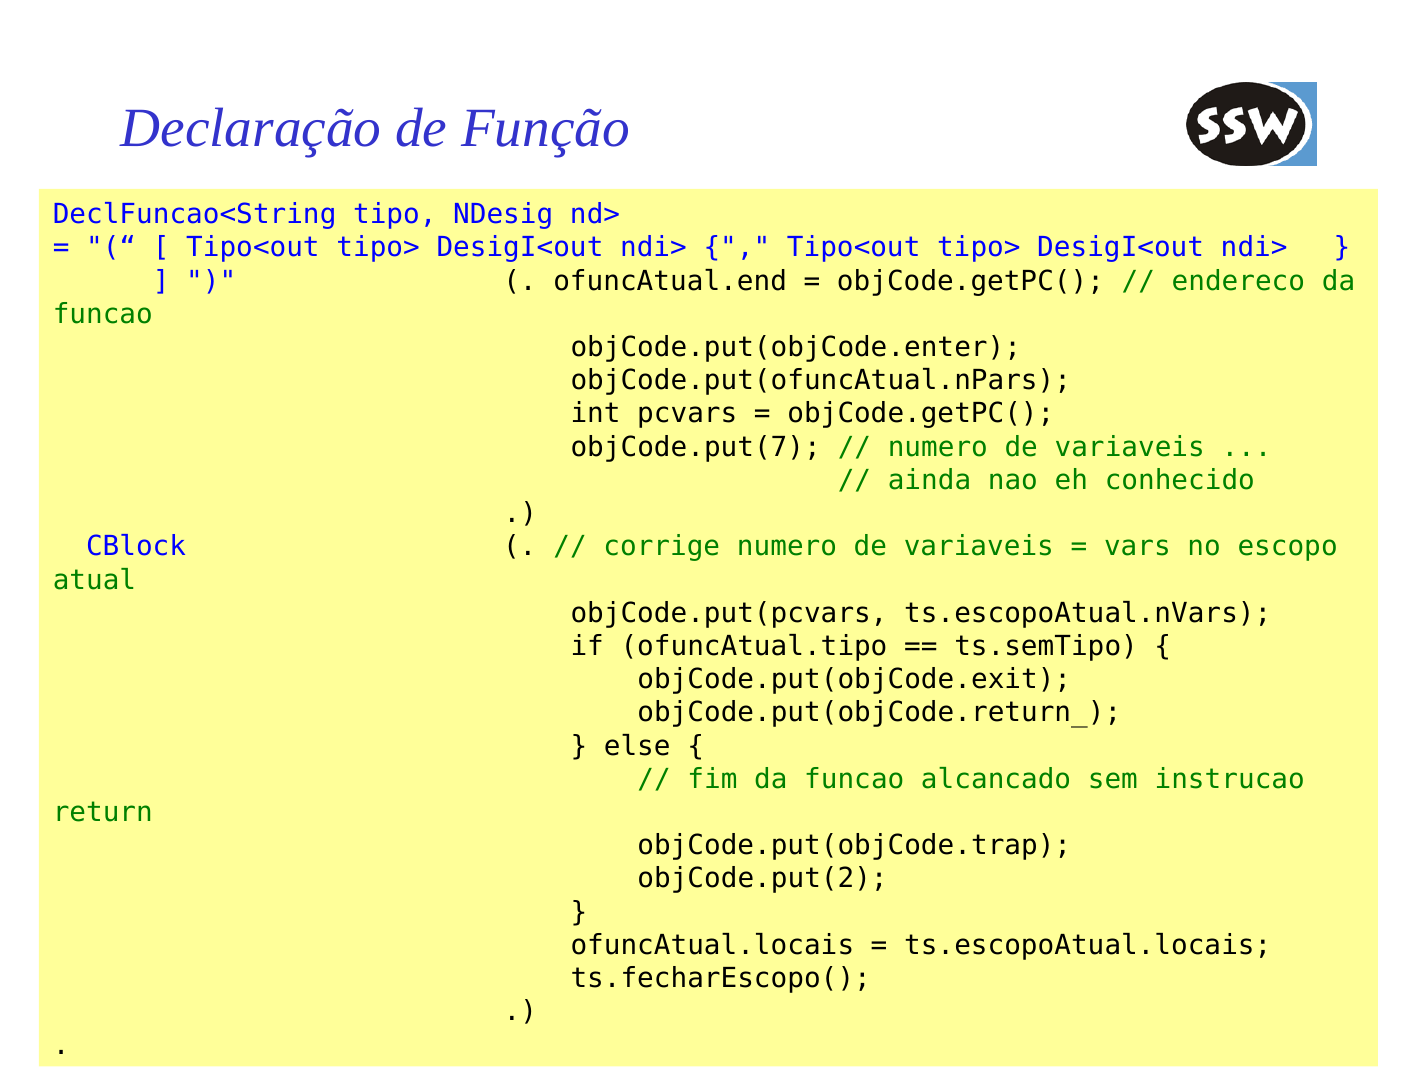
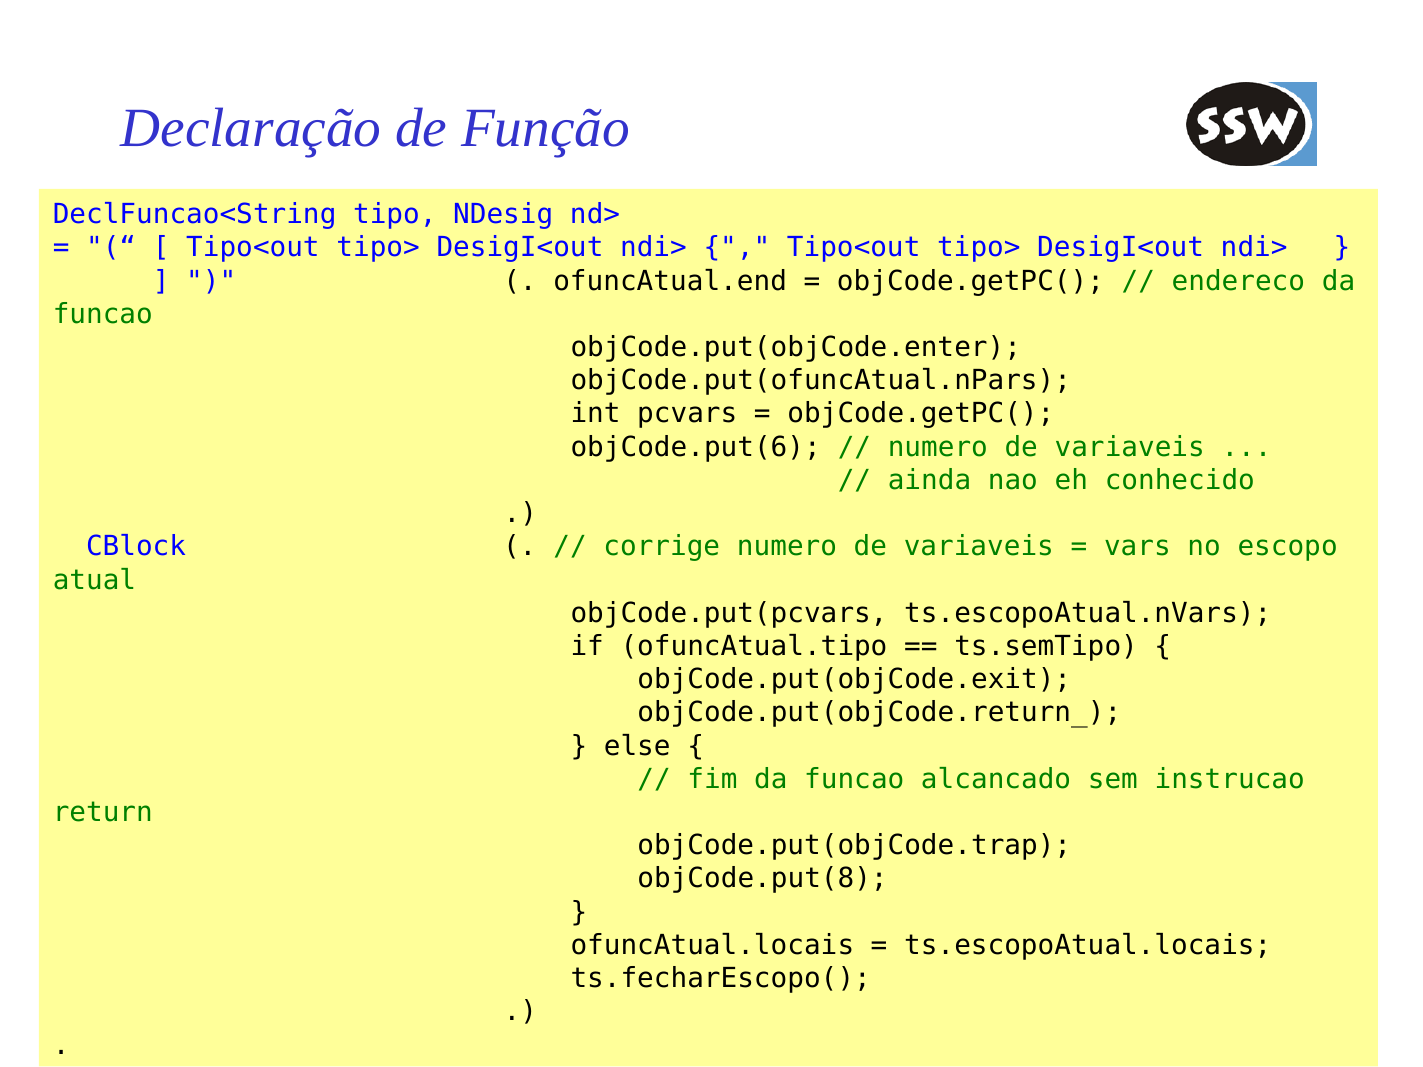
objCode.put(7: objCode.put(7 -> objCode.put(6
objCode.put(2: objCode.put(2 -> objCode.put(8
